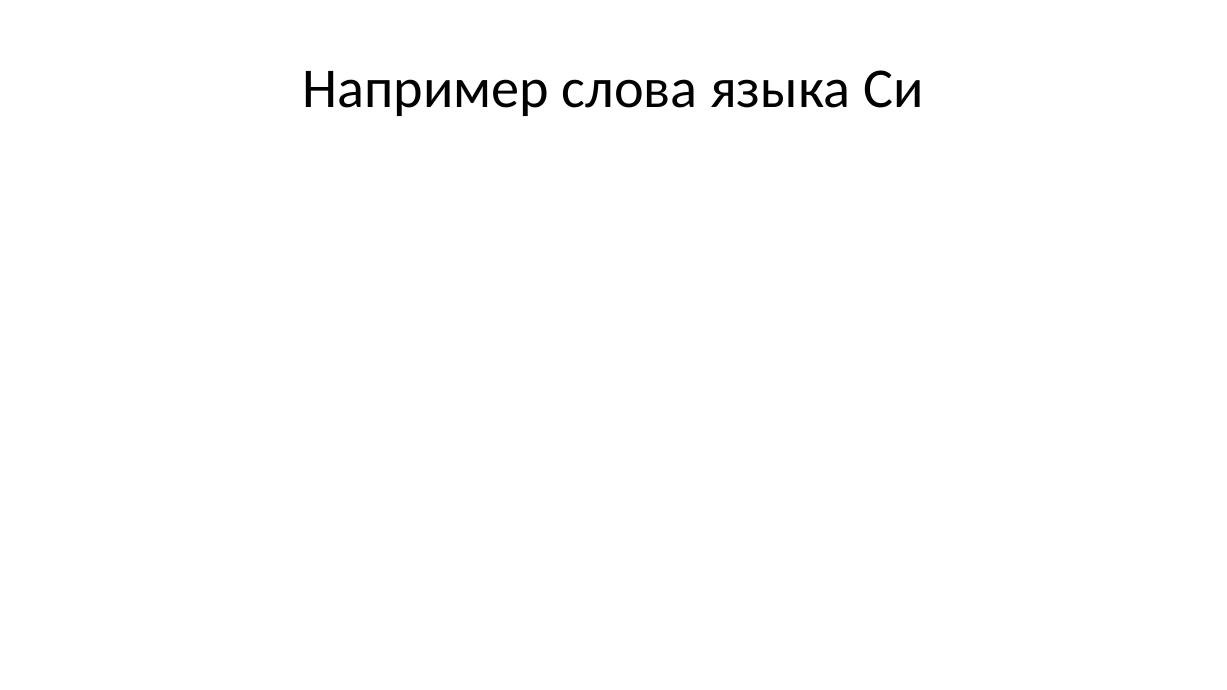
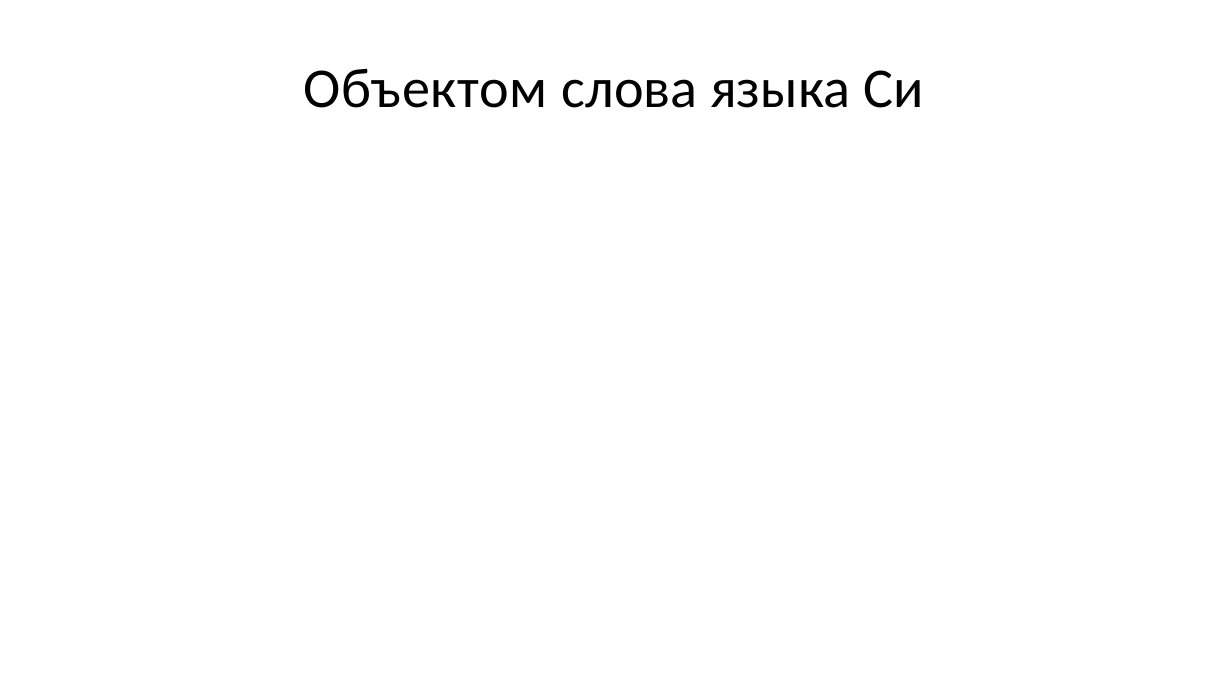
Например: Например -> Объектом
